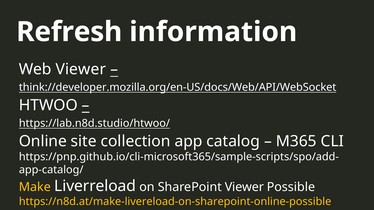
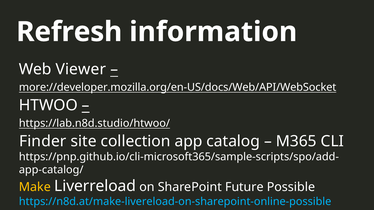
think://developer.mozilla.org/en-US/docs/Web/API/WebSocket: think://developer.mozilla.org/en-US/docs/Web/API/WebSocket -> more://developer.mozilla.org/en-US/docs/Web/API/WebSocket
Online: Online -> Finder
SharePoint Viewer: Viewer -> Future
https://n8d.at/make-livereload-on-sharepoint-online-possible colour: yellow -> light blue
